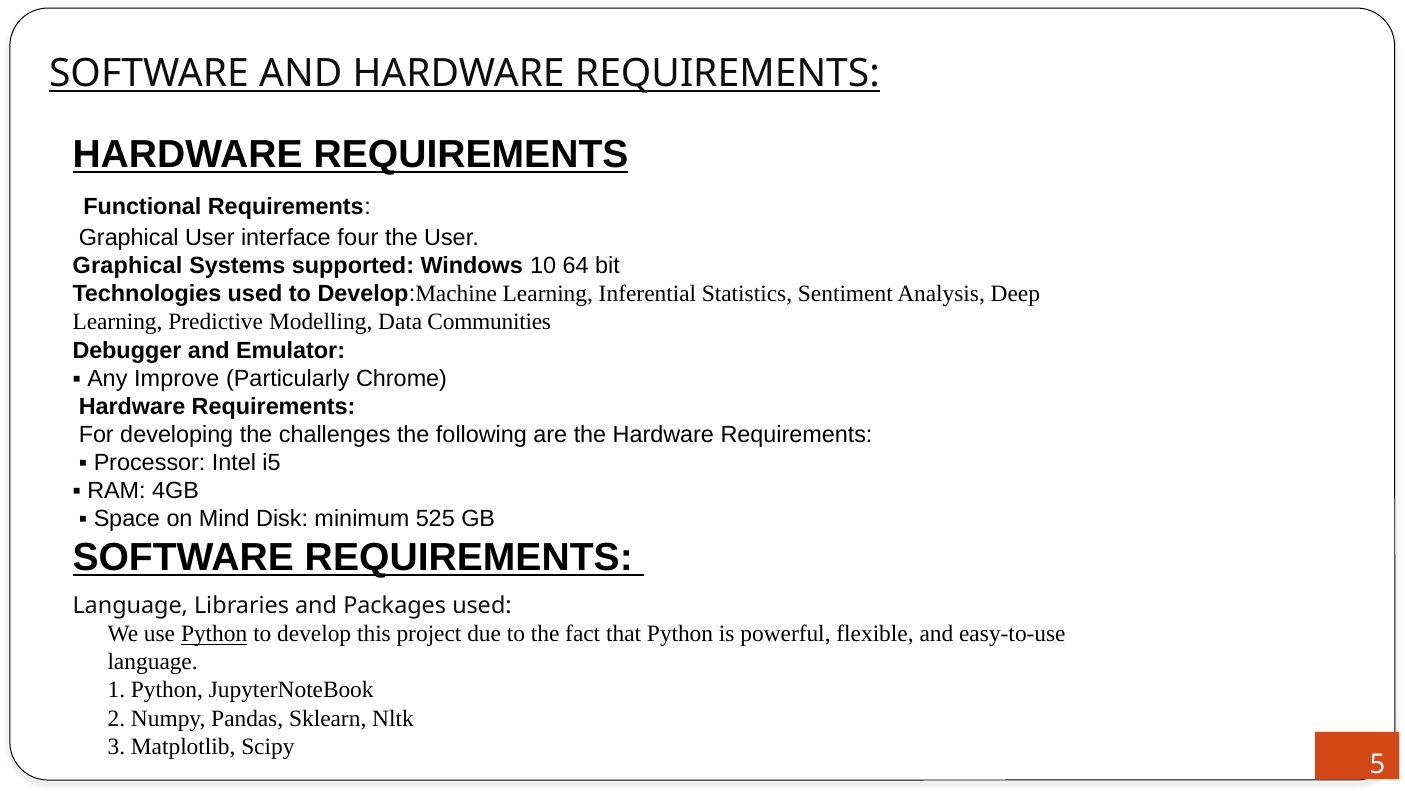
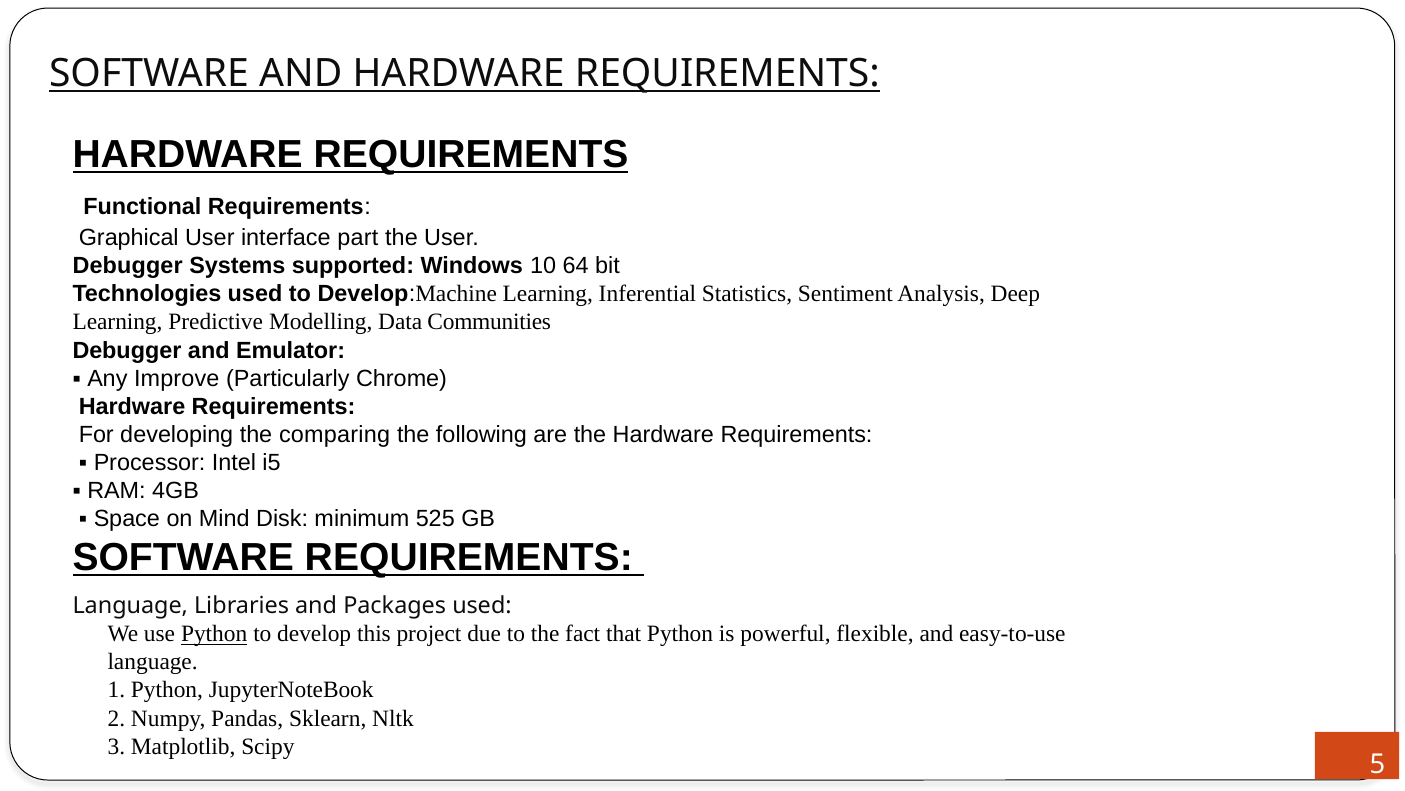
four: four -> part
Graphical at (128, 266): Graphical -> Debugger
challenges: challenges -> comparing
